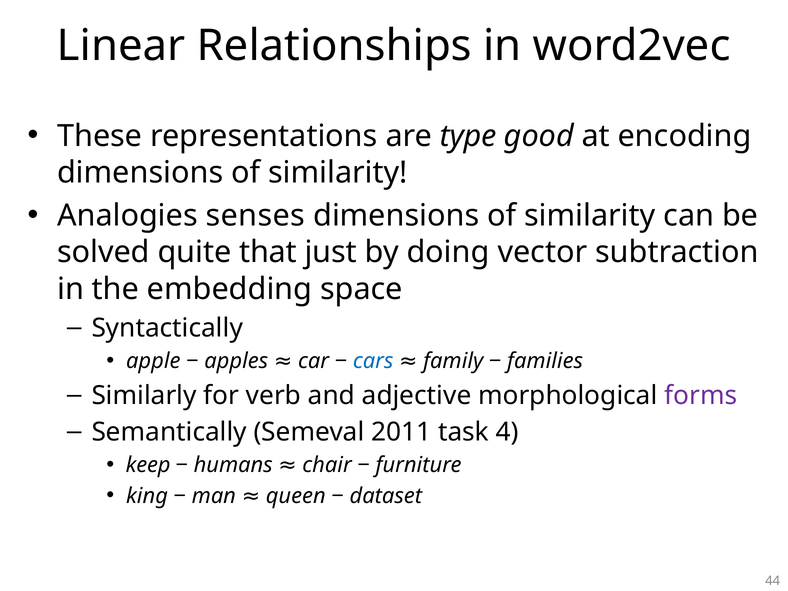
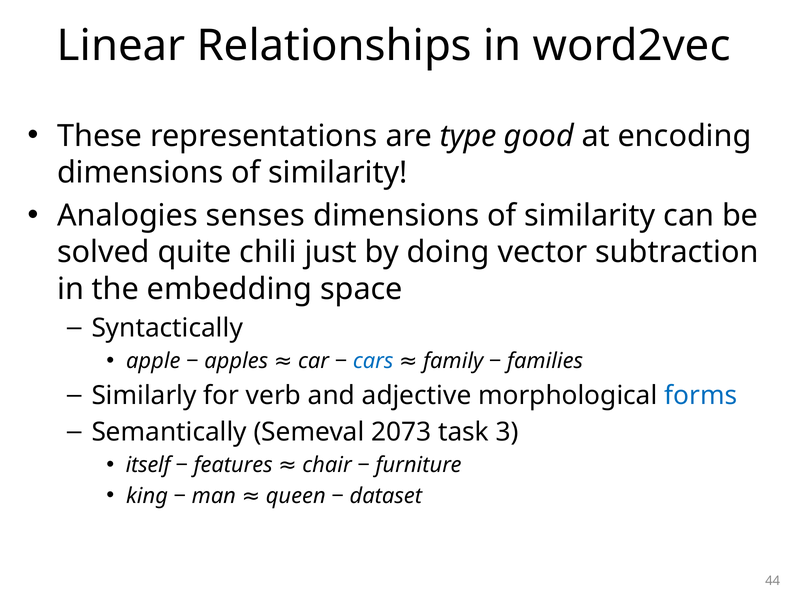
that: that -> chili
forms colour: purple -> blue
2011: 2011 -> 2073
4: 4 -> 3
keep: keep -> itself
humans: humans -> features
